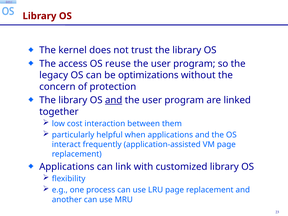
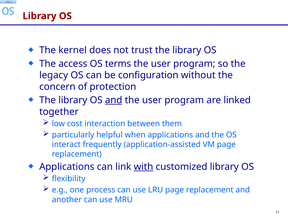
reuse: reuse -> terms
optimizations: optimizations -> configuration
with underline: none -> present
